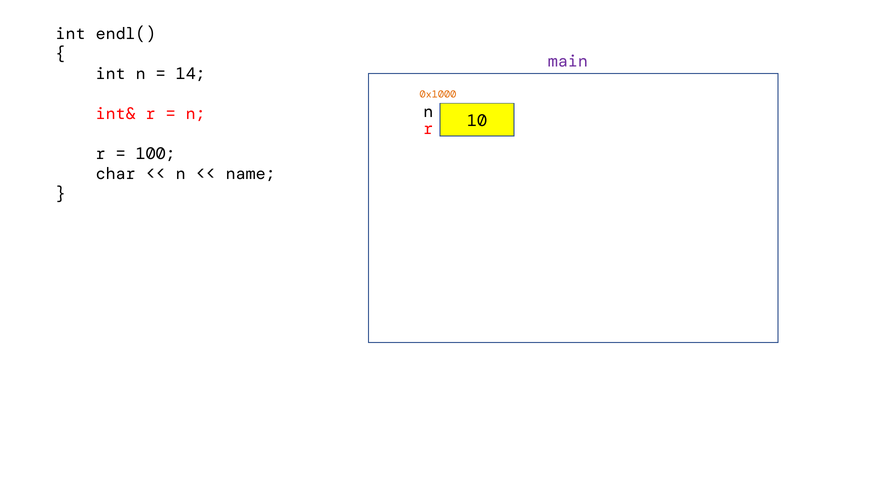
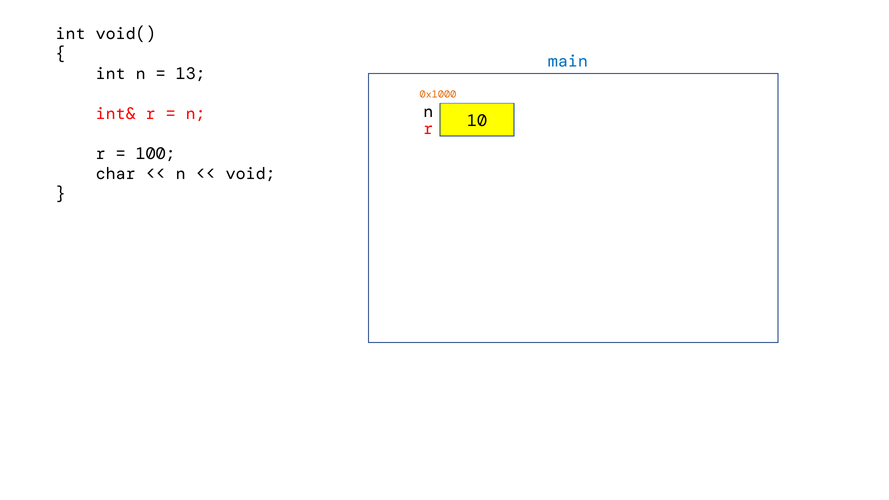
endl(: endl( -> void(
main colour: purple -> blue
14: 14 -> 13
name: name -> void
